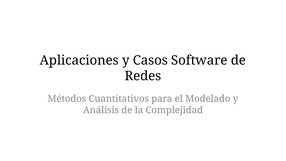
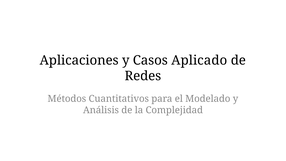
Software: Software -> Aplicado
